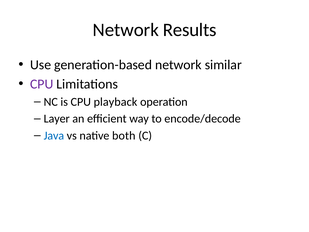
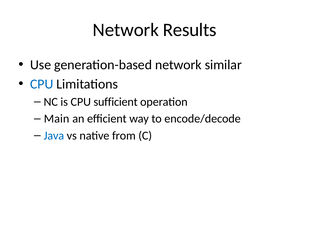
CPU at (42, 84) colour: purple -> blue
playback: playback -> sufficient
Layer: Layer -> Main
both: both -> from
